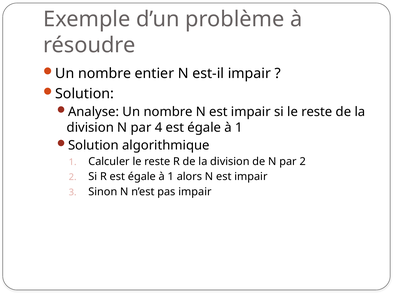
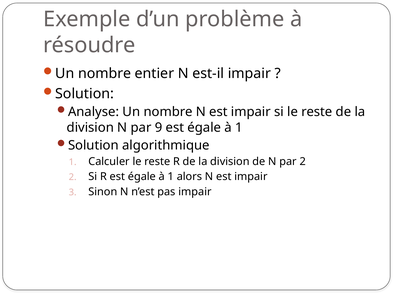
4: 4 -> 9
